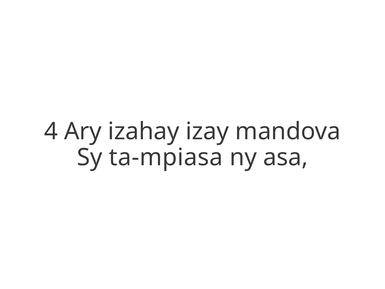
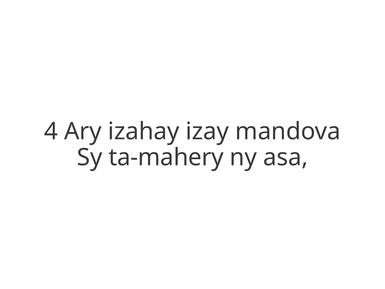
ta-mpiasa: ta-mpiasa -> ta-mahery
